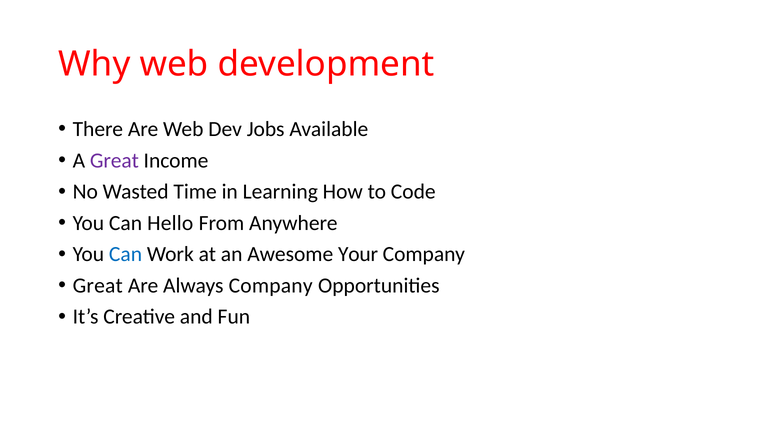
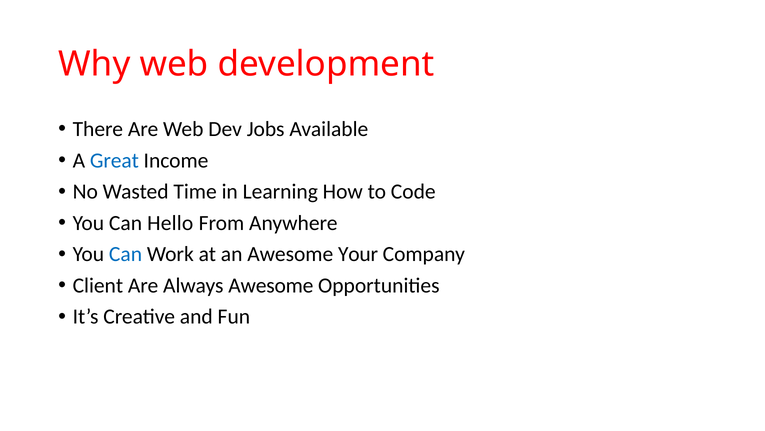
Great at (114, 160) colour: purple -> blue
Great at (98, 285): Great -> Client
Always Company: Company -> Awesome
